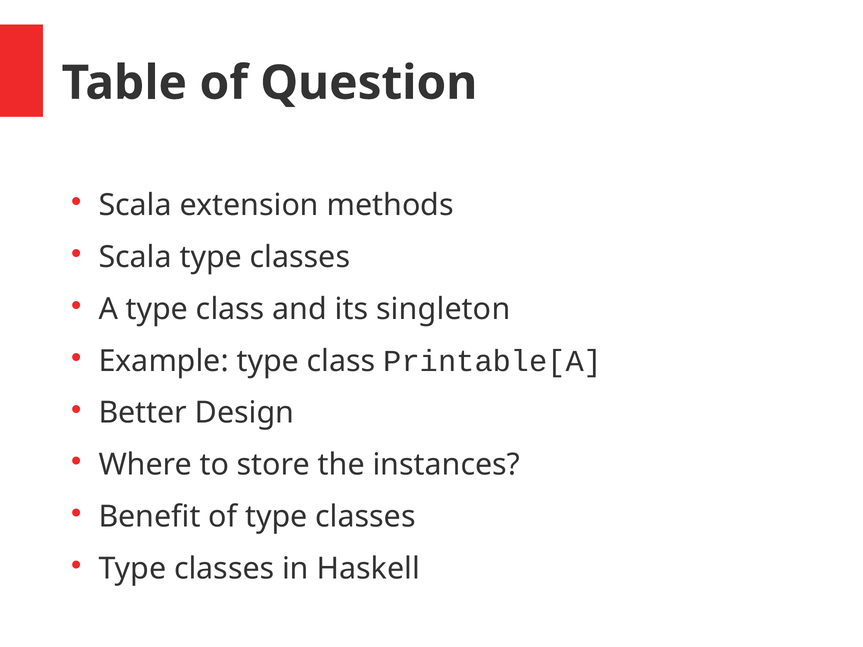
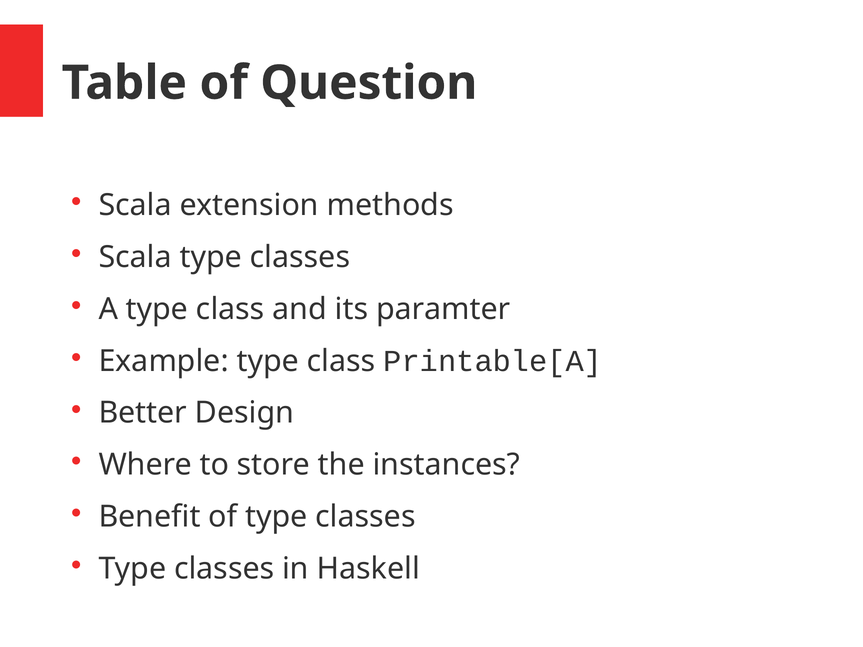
singleton: singleton -> paramter
